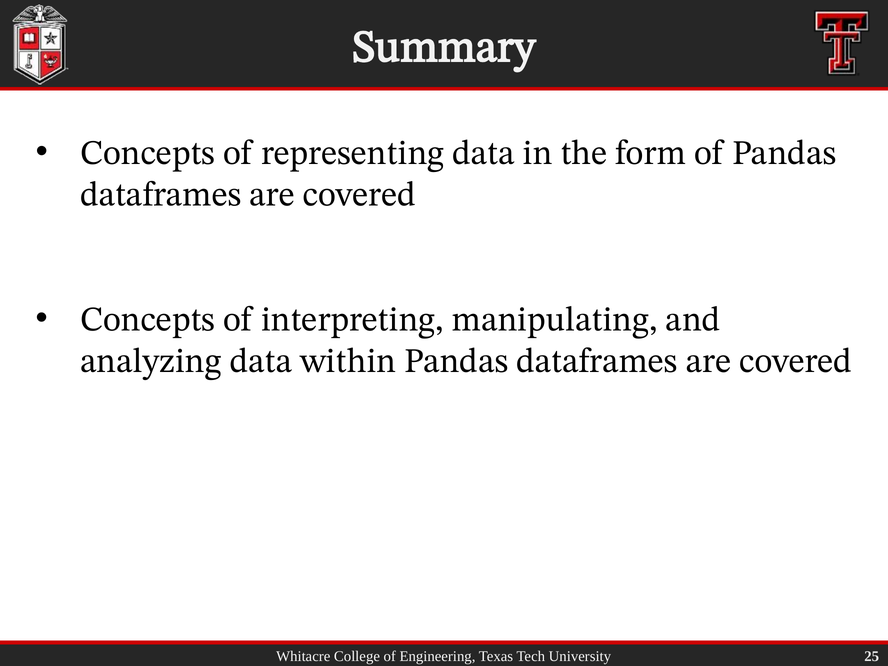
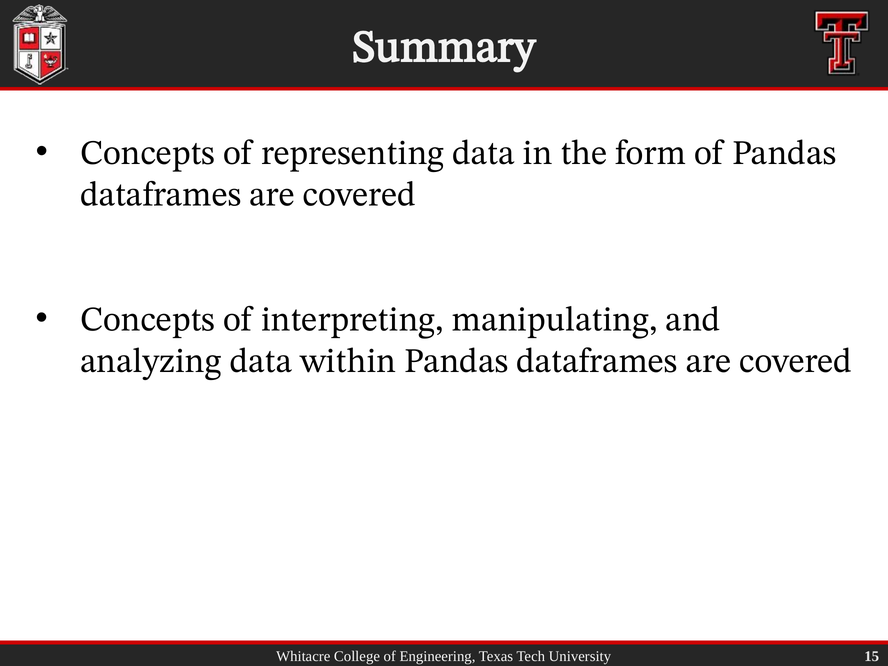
25: 25 -> 15
